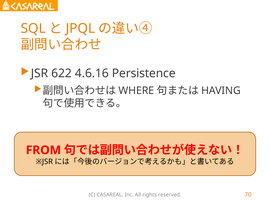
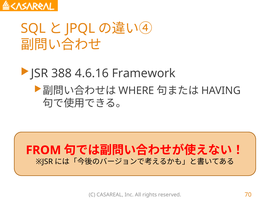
622: 622 -> 388
Persistence: Persistence -> Framework
